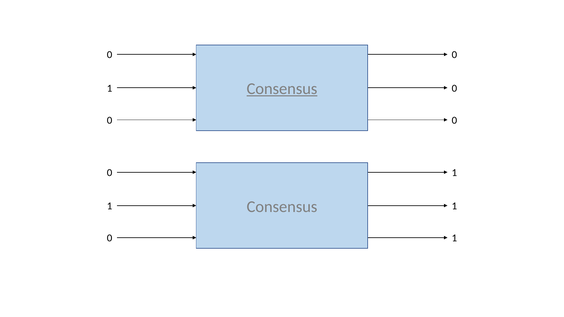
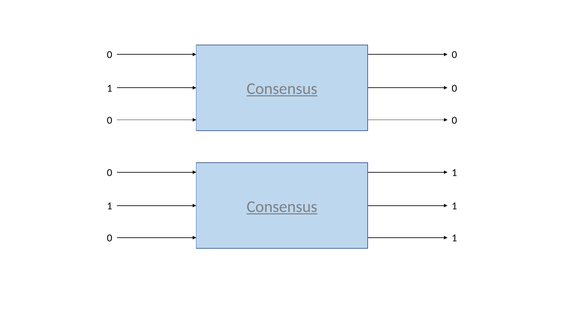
Consensus at (282, 207) underline: none -> present
